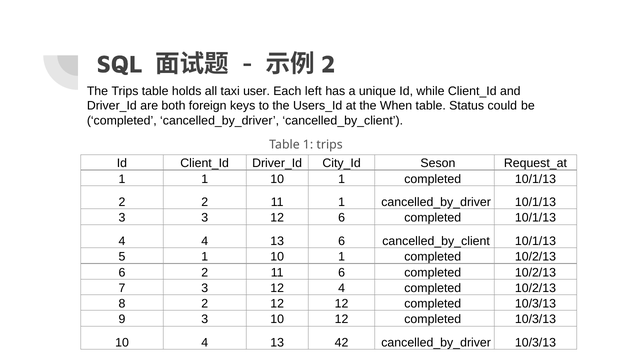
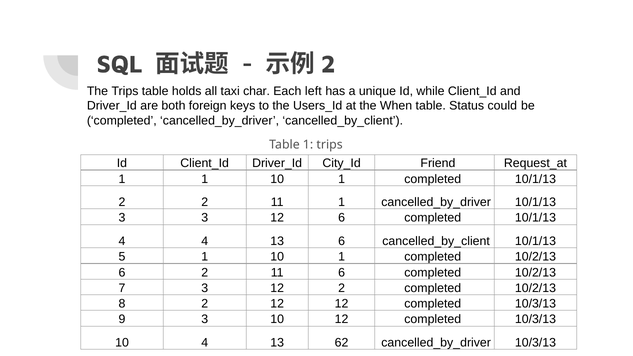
user: user -> char
Seson: Seson -> Friend
12 4: 4 -> 2
42: 42 -> 62
